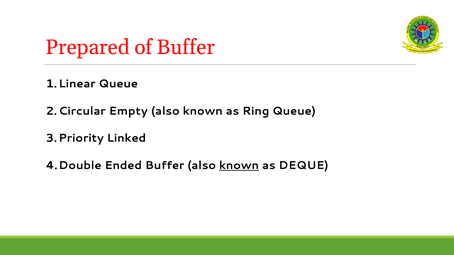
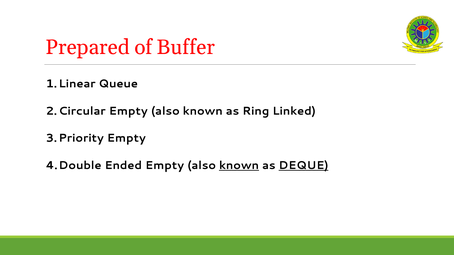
Ring Queue: Queue -> Linked
Linked at (126, 138): Linked -> Empty
Ended Buffer: Buffer -> Empty
DEQUE underline: none -> present
